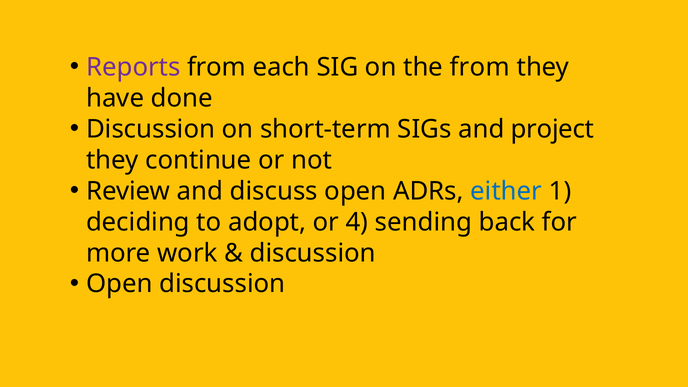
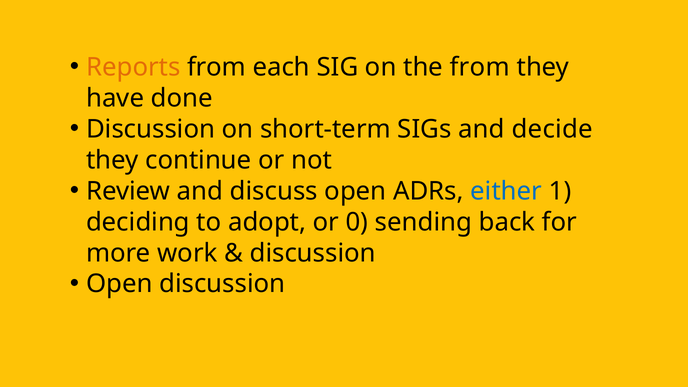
Reports colour: purple -> orange
project: project -> decide
4: 4 -> 0
